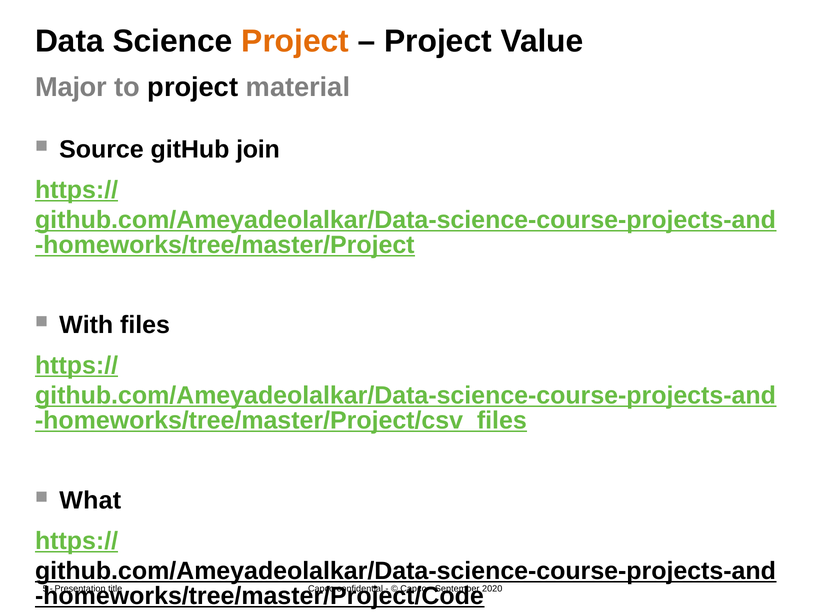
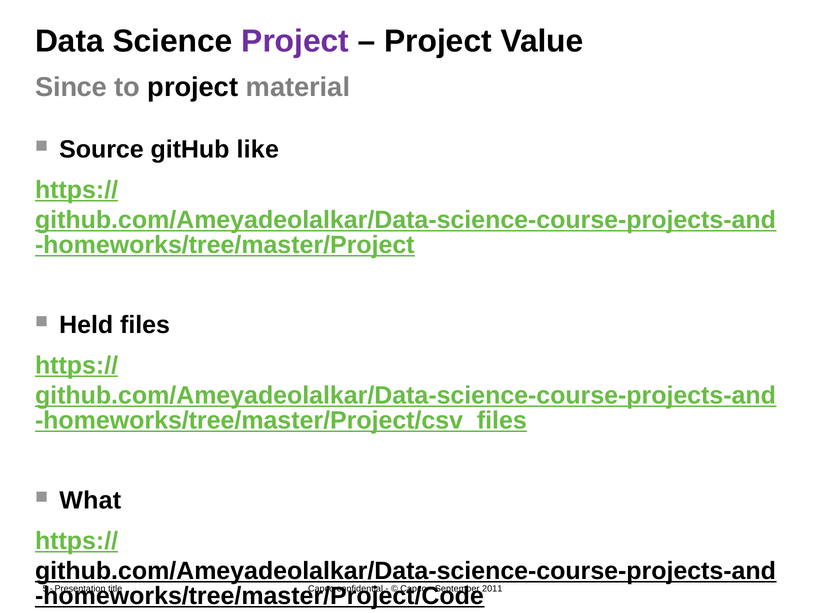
Project at (295, 41) colour: orange -> purple
Major: Major -> Since
join: join -> like
With: With -> Held
2020: 2020 -> 2011
